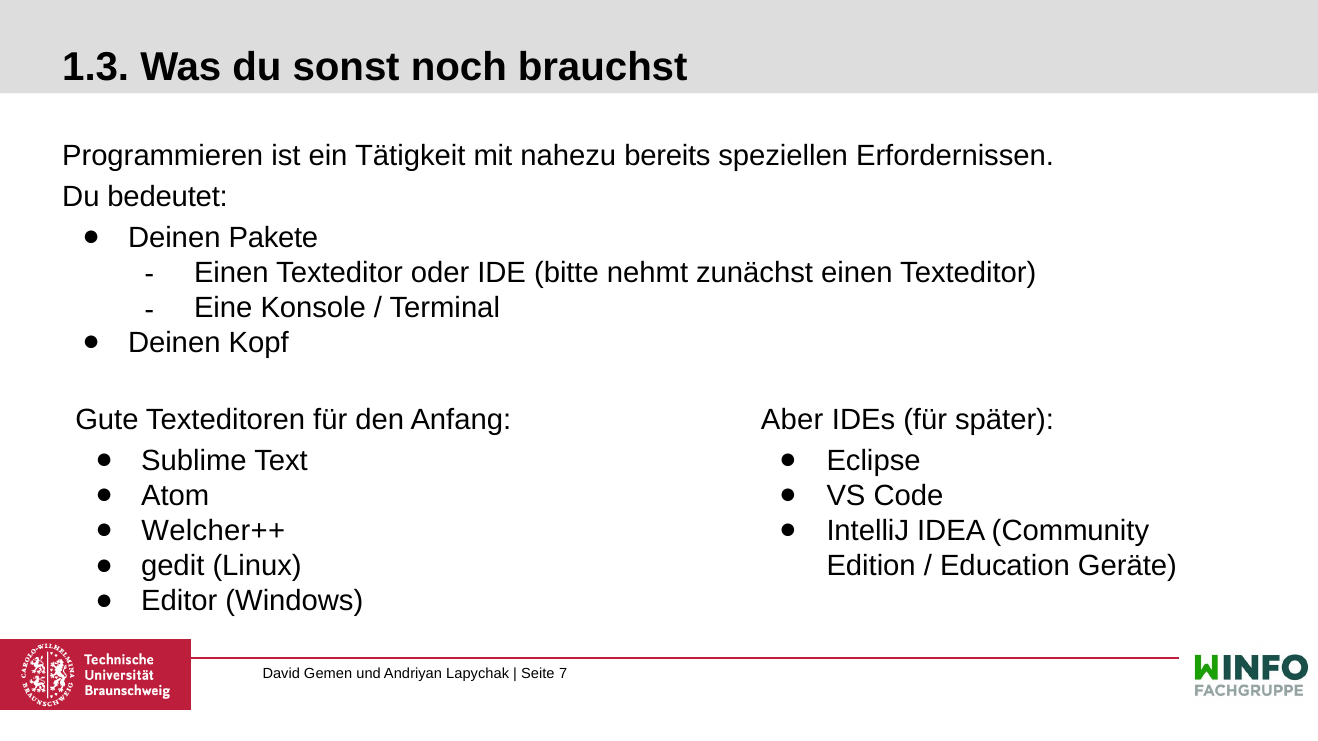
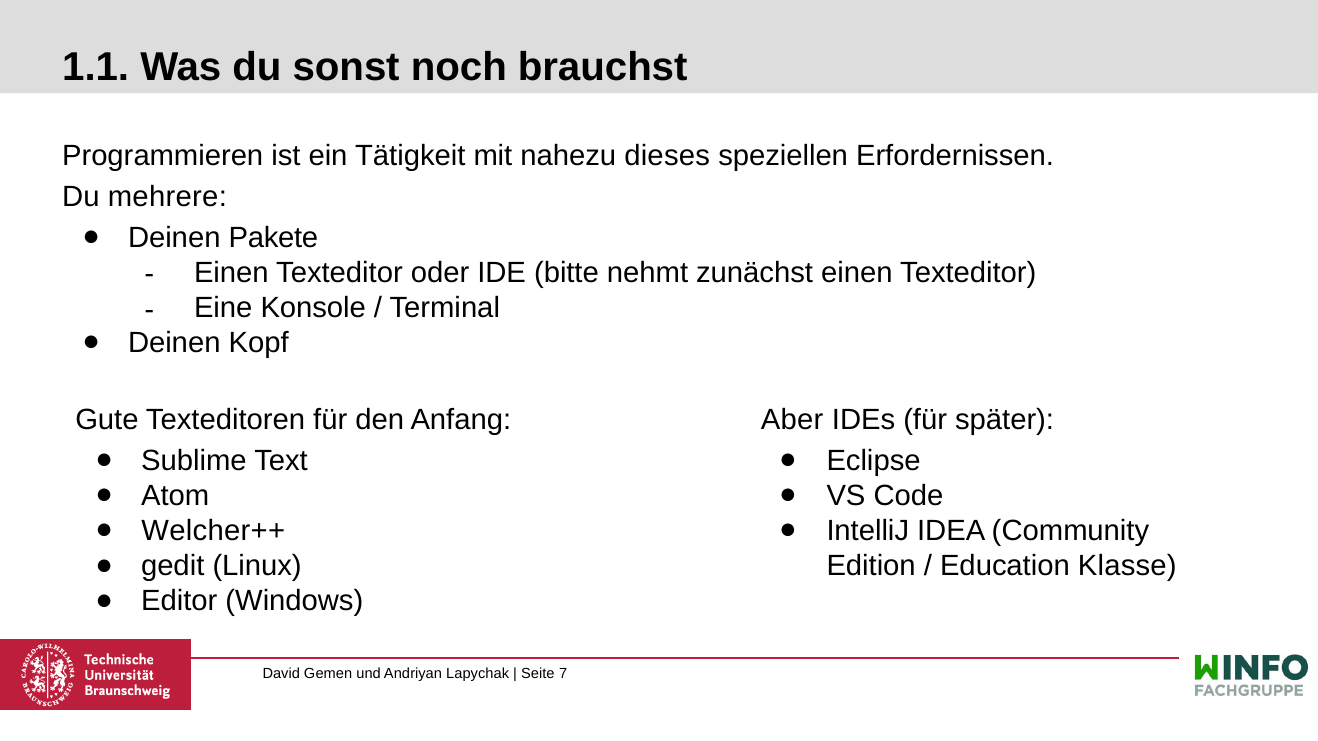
1.3: 1.3 -> 1.1
bereits: bereits -> dieses
bedeutet: bedeutet -> mehrere
Geräte: Geräte -> Klasse
